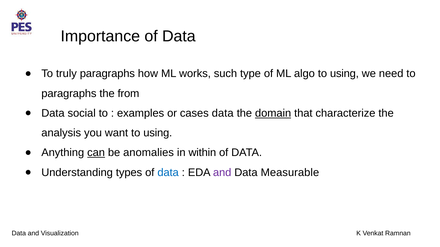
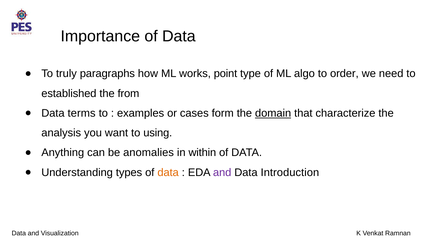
such: such -> point
algo to using: using -> order
paragraphs at (69, 94): paragraphs -> established
social: social -> terms
cases data: data -> form
can underline: present -> none
data at (168, 173) colour: blue -> orange
Measurable: Measurable -> Introduction
